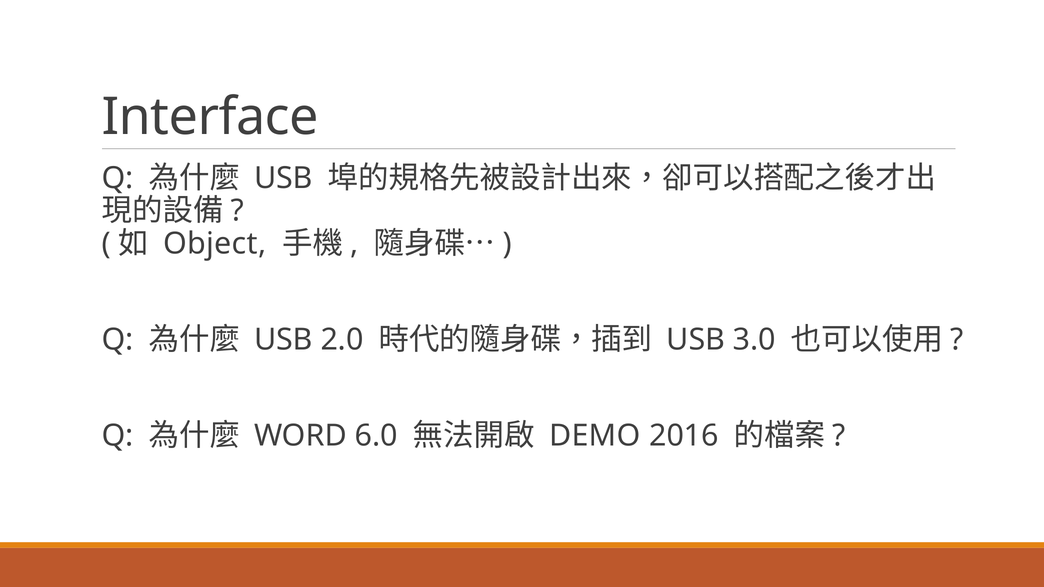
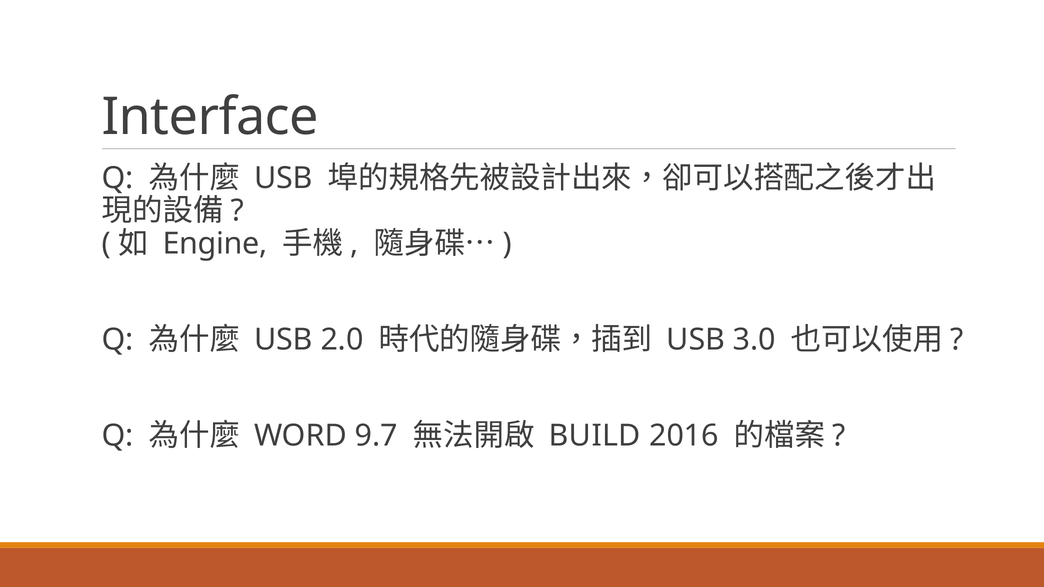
Object: Object -> Engine
6.0: 6.0 -> 9.7
DEMO: DEMO -> BUILD
